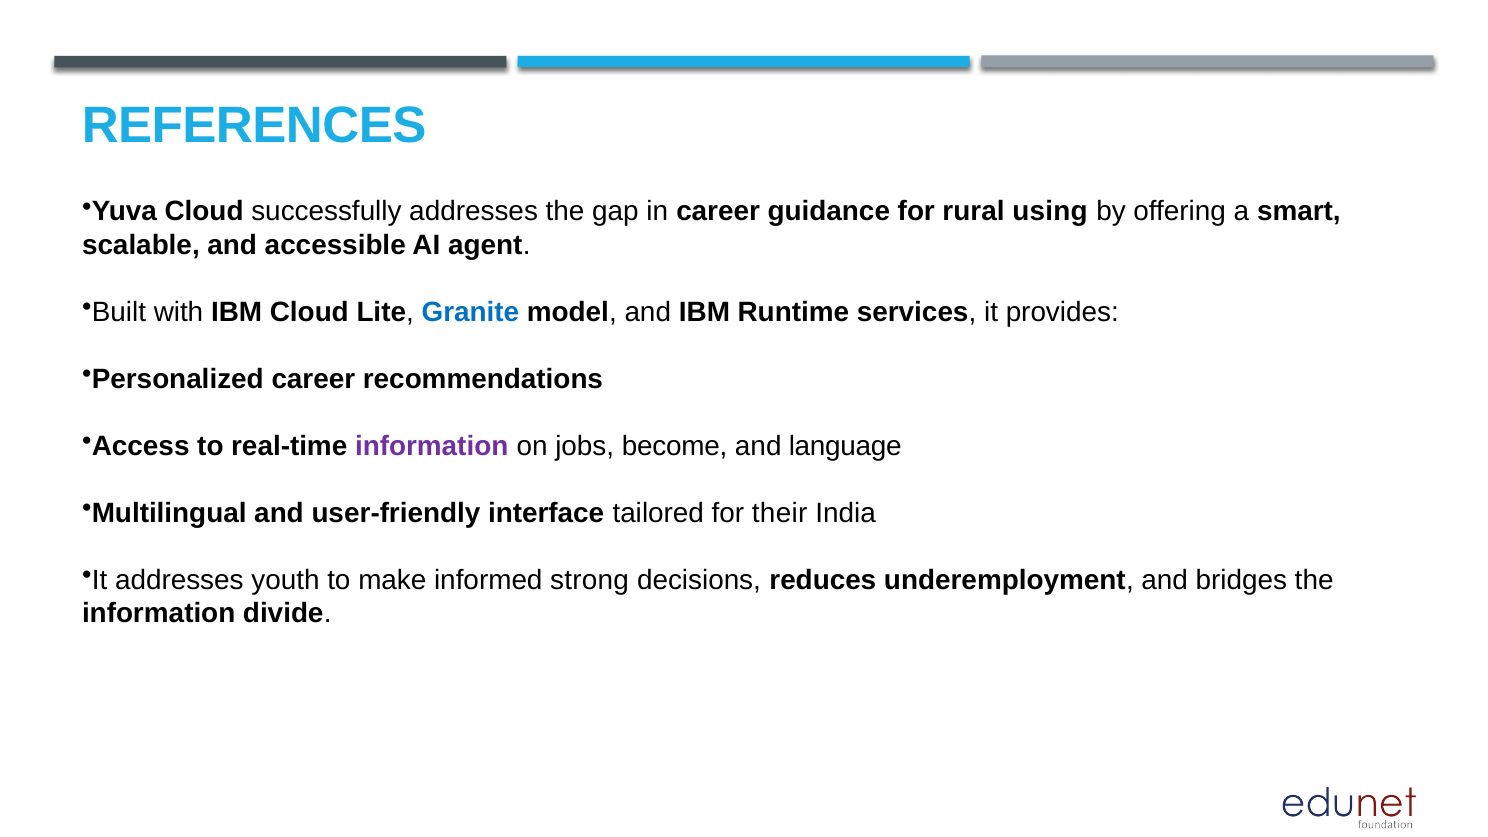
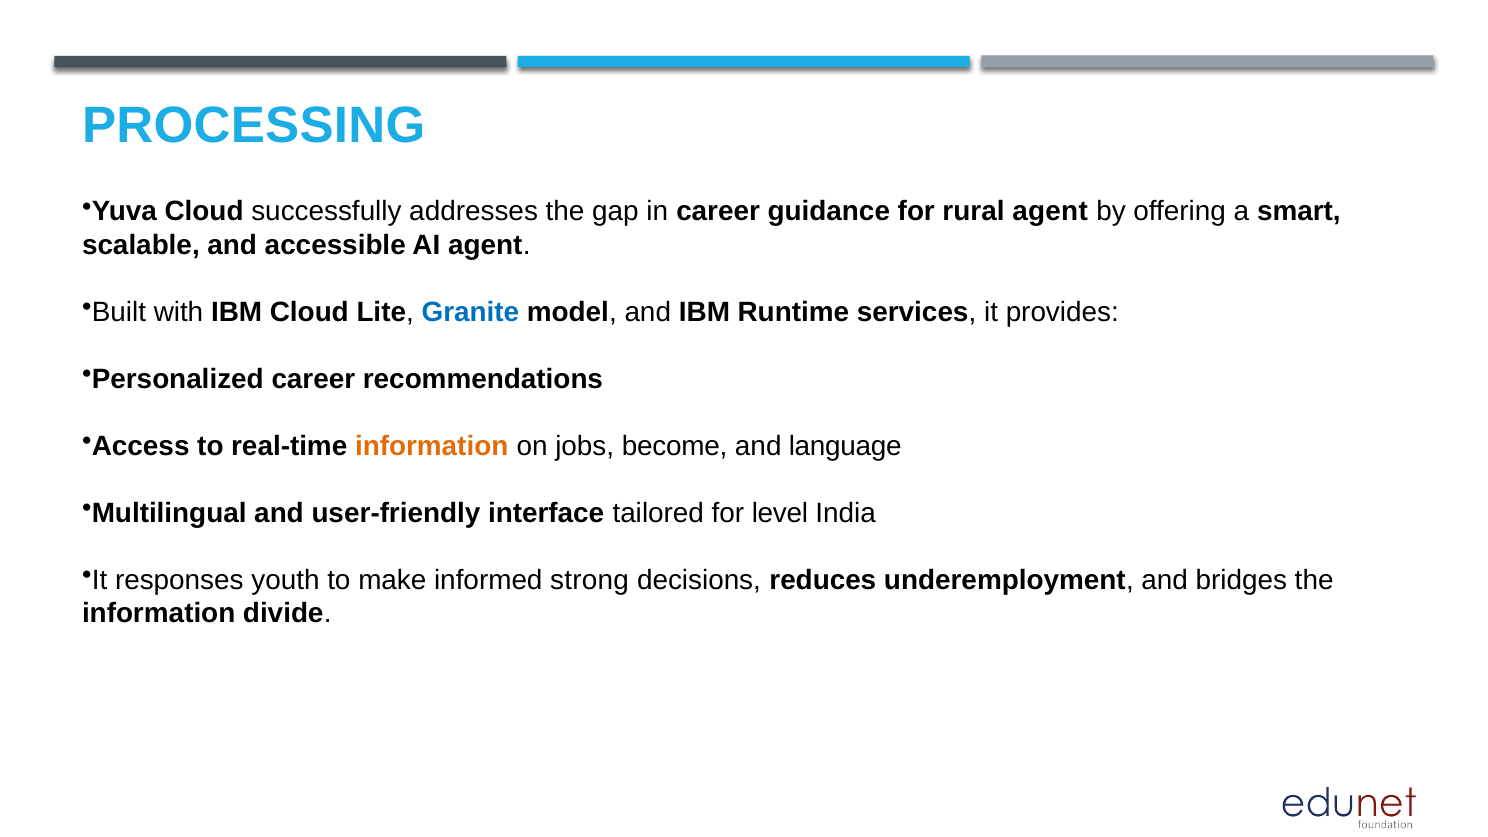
REFERENCES: REFERENCES -> PROCESSING
rural using: using -> agent
information at (432, 446) colour: purple -> orange
their: their -> level
It addresses: addresses -> responses
